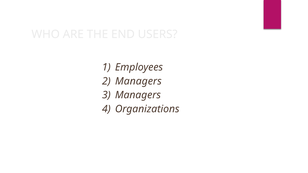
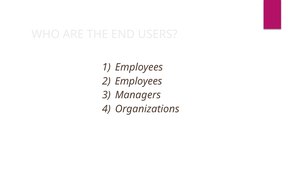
Managers at (138, 81): Managers -> Employees
